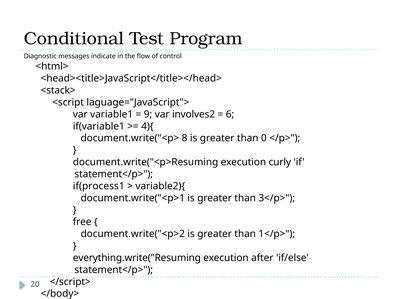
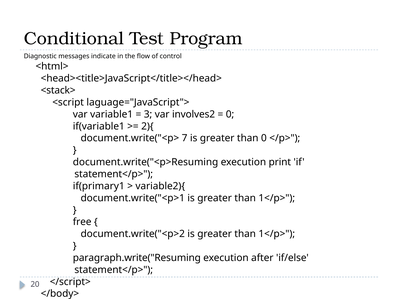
9: 9 -> 3
6 at (230, 114): 6 -> 0
4){: 4){ -> 2){
8: 8 -> 7
curly: curly -> print
if(process1: if(process1 -> if(primary1
3</p> at (277, 198): 3</p> -> 1</p>
everything.write("Resuming: everything.write("Resuming -> paragraph.write("Resuming
